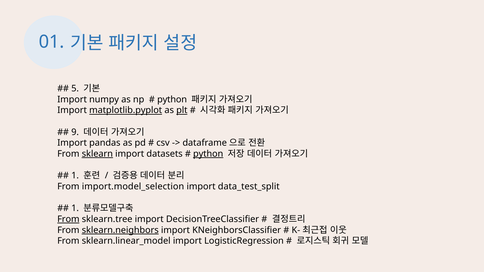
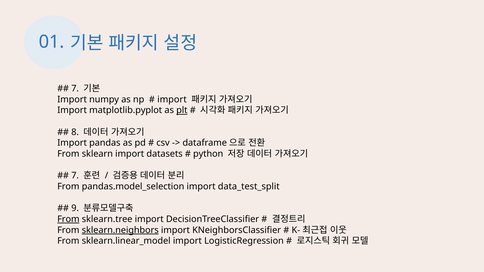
5 at (75, 89): 5 -> 7
python at (172, 100): python -> import
matplotlib.pyplot underline: present -> none
9: 9 -> 8
sklearn underline: present -> none
python at (208, 154) underline: present -> none
1 at (75, 176): 1 -> 7
import.model_selection: import.model_selection -> pandas.model_selection
1 at (75, 208): 1 -> 9
